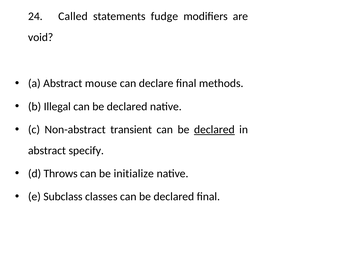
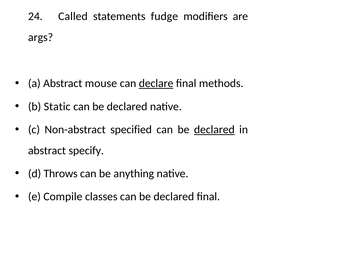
void: void -> args
declare underline: none -> present
Illegal: Illegal -> Static
transient: transient -> specified
initialize: initialize -> anything
Subclass: Subclass -> Compile
